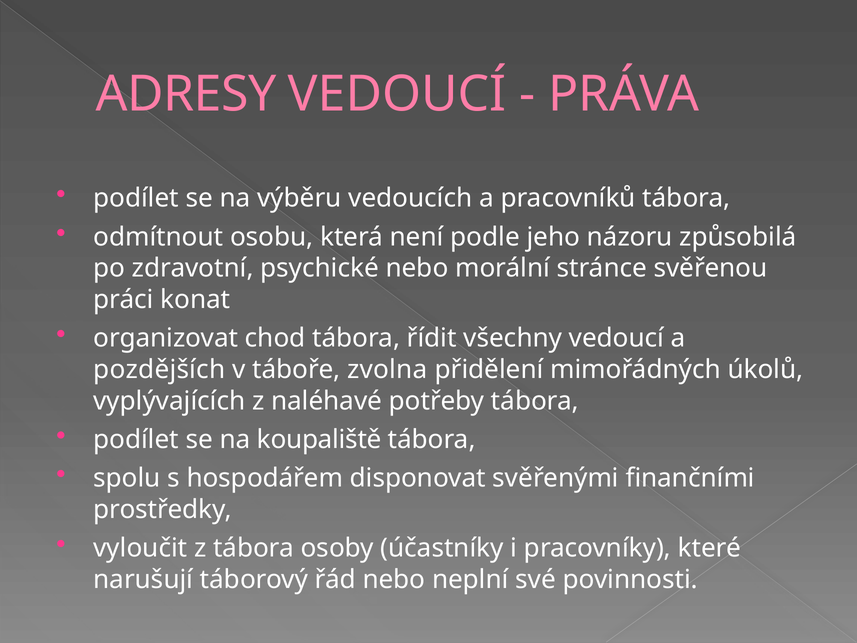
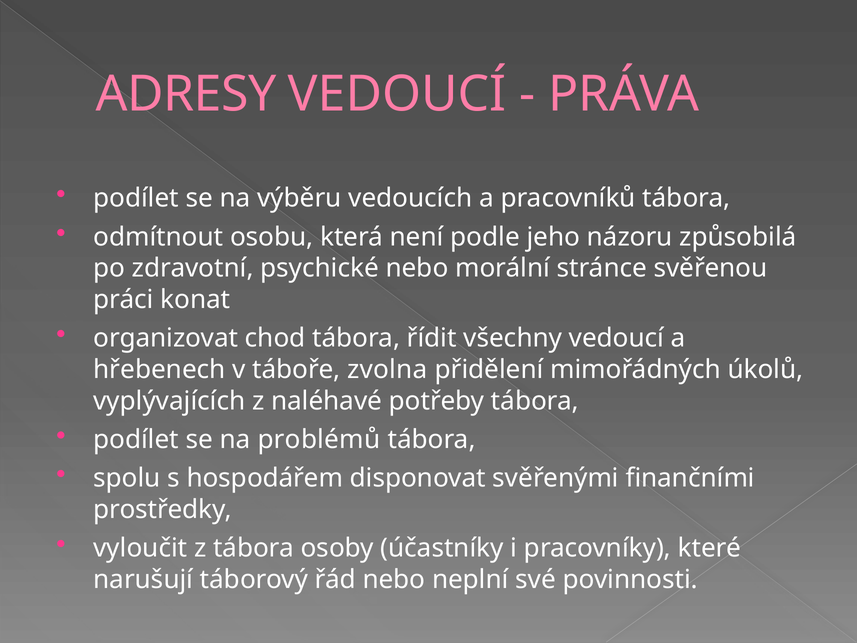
pozdějších: pozdějších -> hřebenech
koupaliště: koupaliště -> problémů
